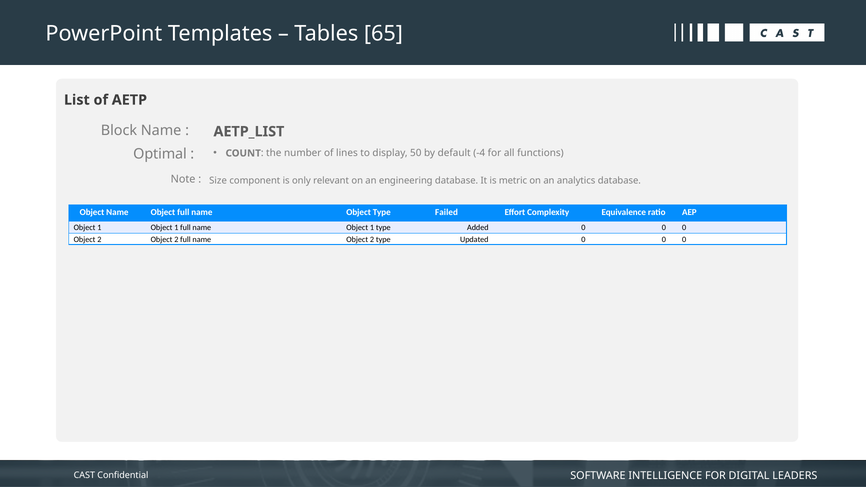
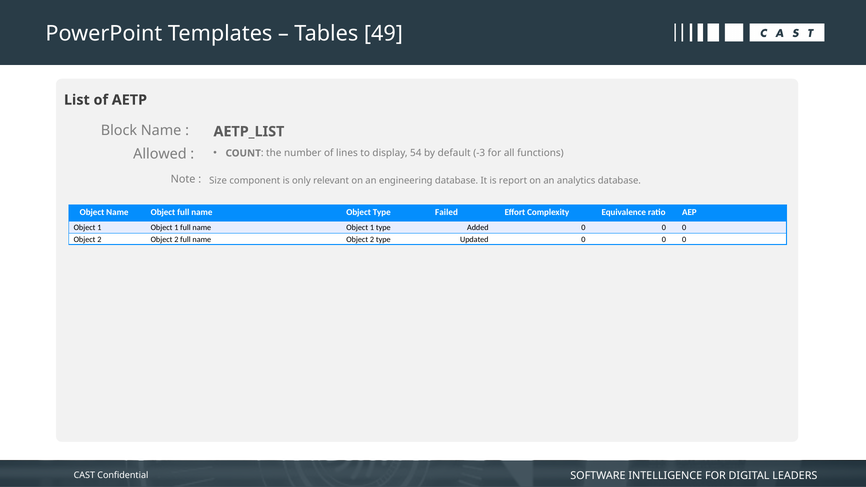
65: 65 -> 49
50: 50 -> 54
-4: -4 -> -3
Optimal: Optimal -> Allowed
metric: metric -> report
